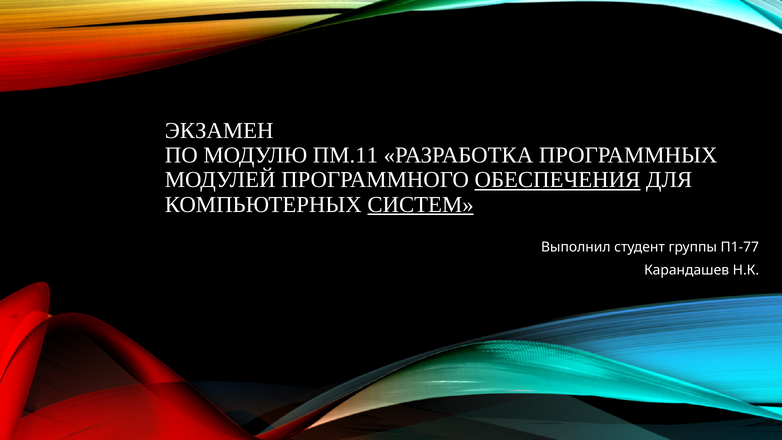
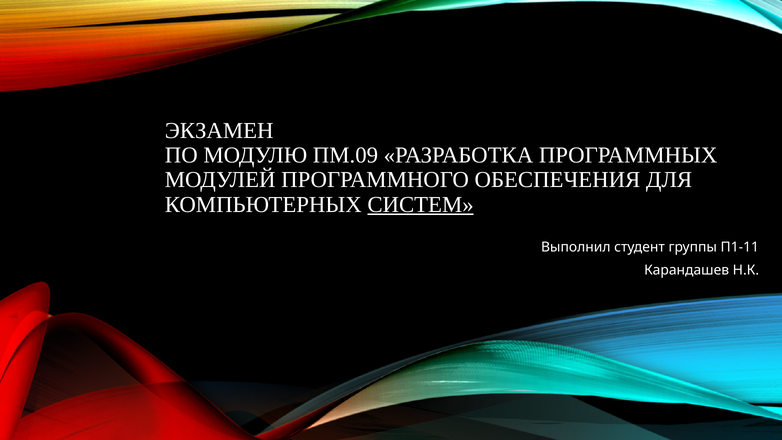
ПМ.11: ПМ.11 -> ПМ.09
ОБЕСПЕЧЕНИЯ underline: present -> none
П1-77: П1-77 -> П1-11
